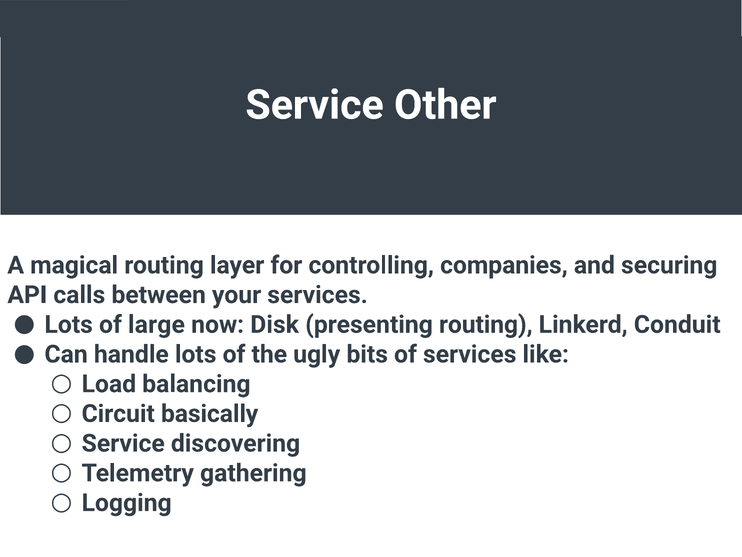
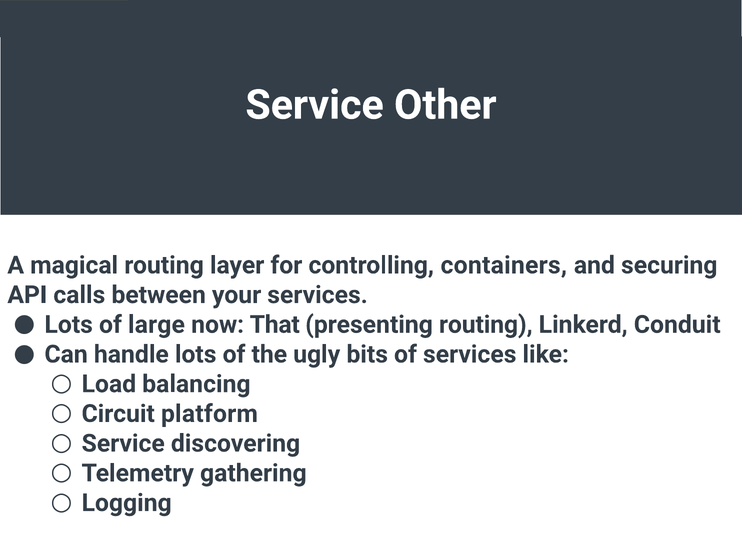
companies: companies -> containers
Disk: Disk -> That
basically: basically -> platform
